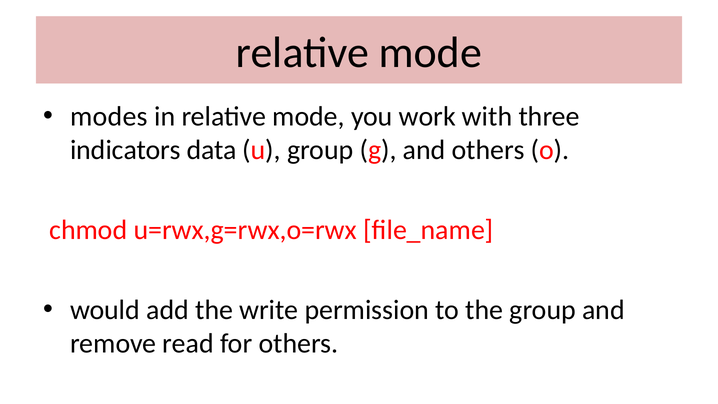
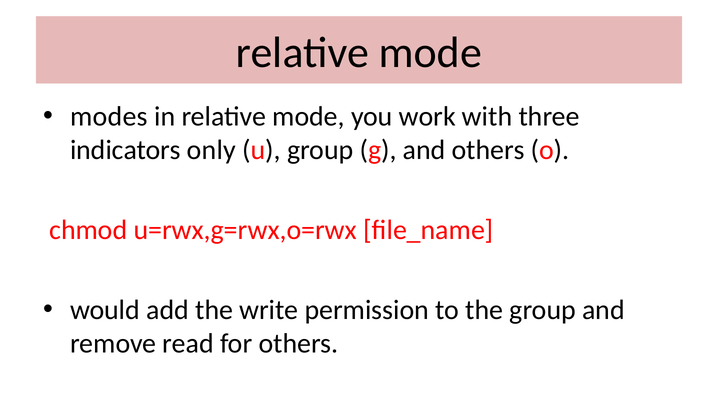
data: data -> only
